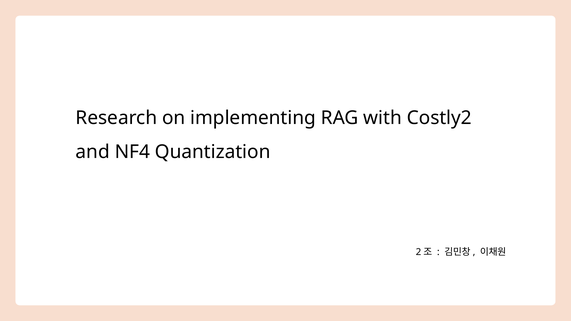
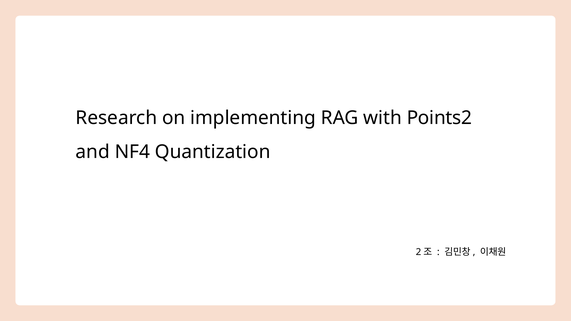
Costly2: Costly2 -> Points2
